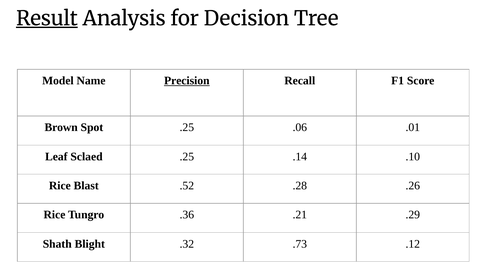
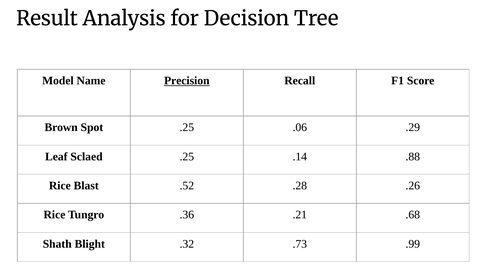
Result underline: present -> none
.01: .01 -> .29
.10: .10 -> .88
.29: .29 -> .68
.12: .12 -> .99
